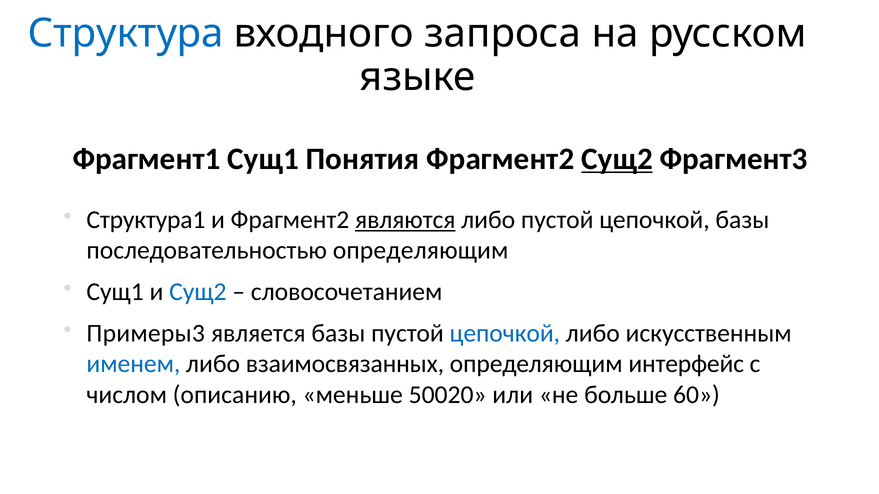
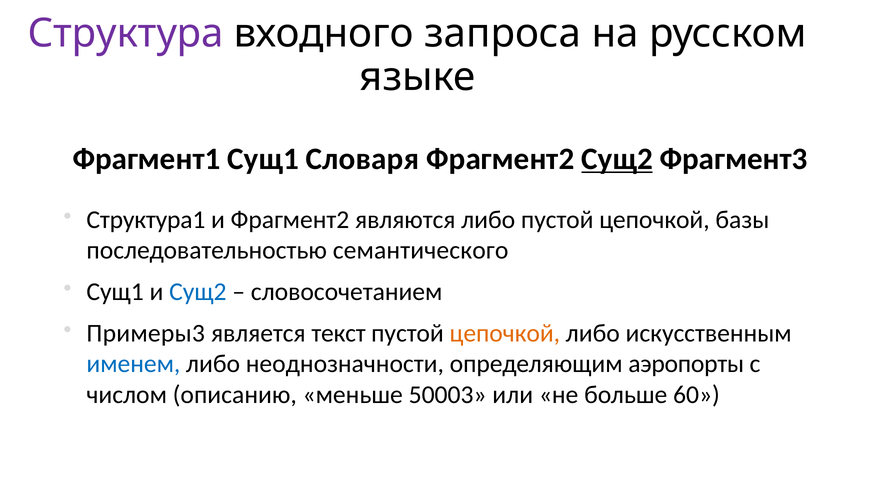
Структура colour: blue -> purple
Понятия: Понятия -> Словаря
являются underline: present -> none
последовательностью определяющим: определяющим -> семантического
является базы: базы -> текст
цепочкой at (505, 333) colour: blue -> orange
взаимосвязанных: взаимосвязанных -> неоднозначности
интерфейс: интерфейс -> аэропорты
50020: 50020 -> 50003
